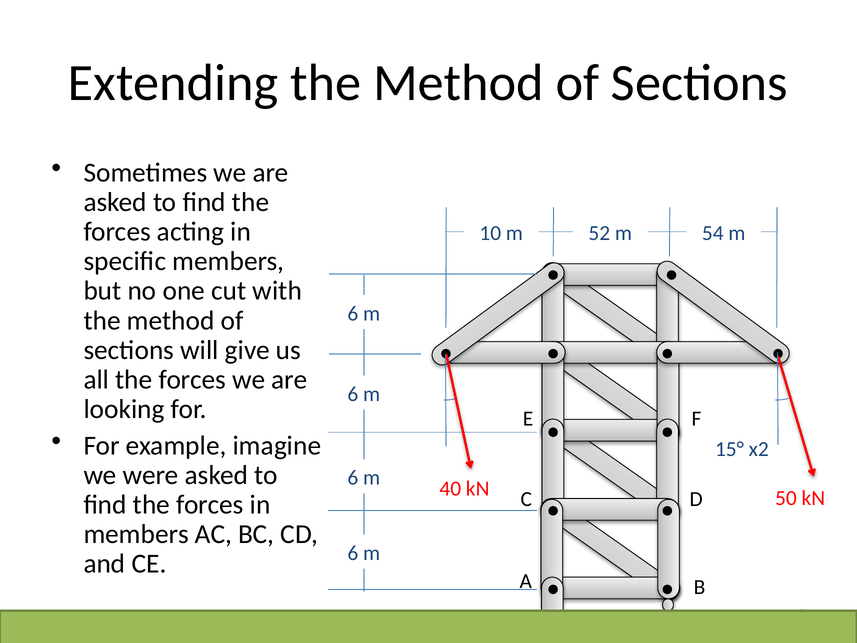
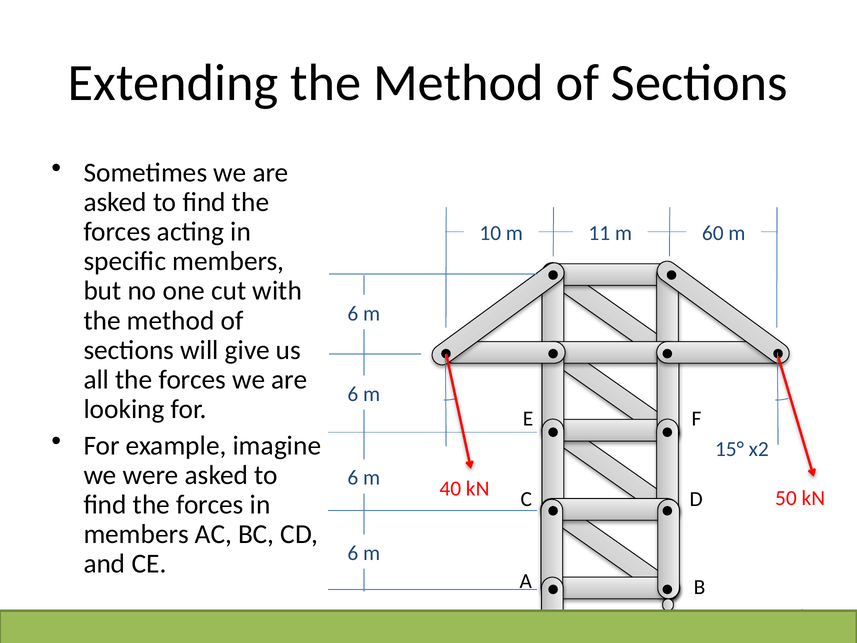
52: 52 -> 11
54: 54 -> 60
